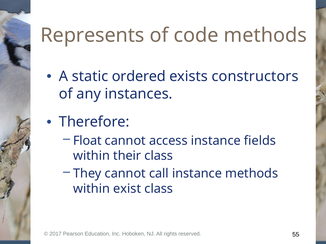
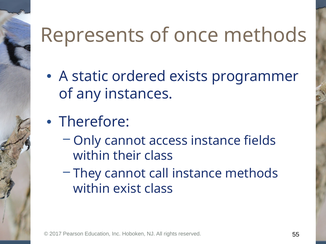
code: code -> once
constructors: constructors -> programmer
Float: Float -> Only
